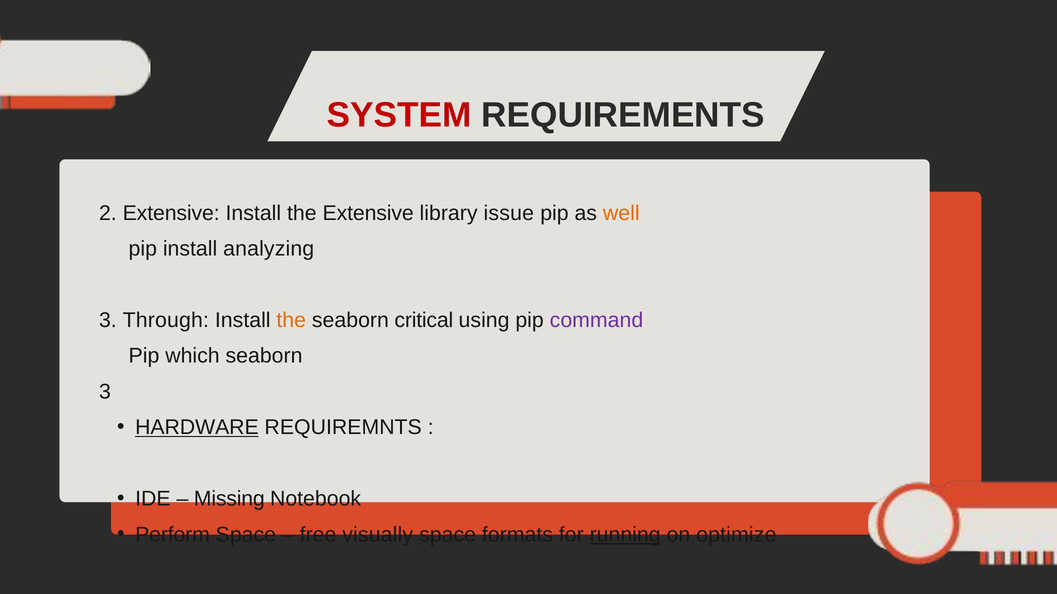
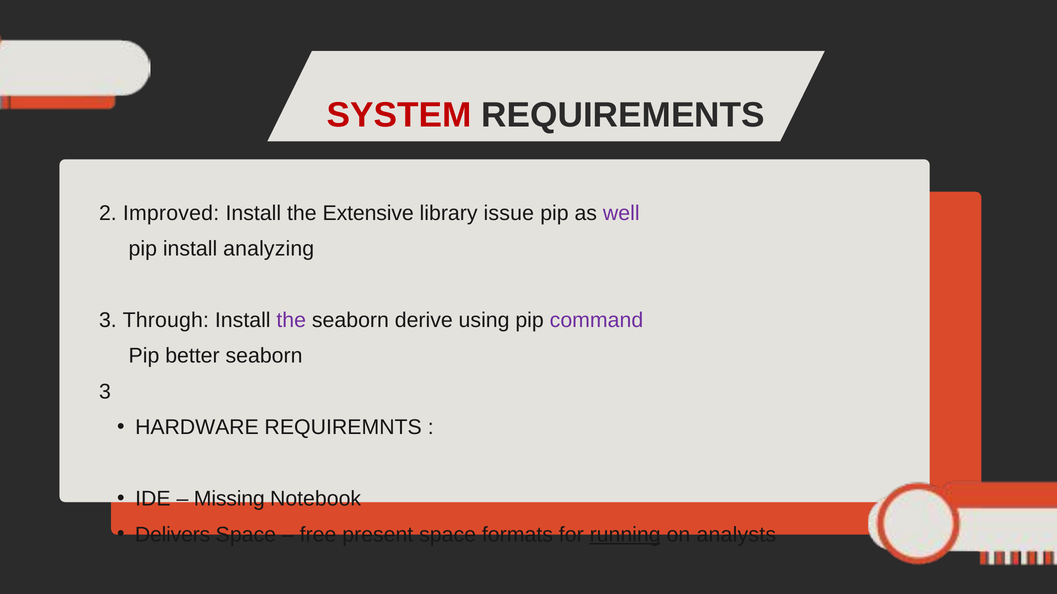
2 Extensive: Extensive -> Improved
well colour: orange -> purple
the at (291, 321) colour: orange -> purple
critical: critical -> derive
which: which -> better
HARDWARE underline: present -> none
Perform: Perform -> Delivers
visually: visually -> present
optimize: optimize -> analysts
